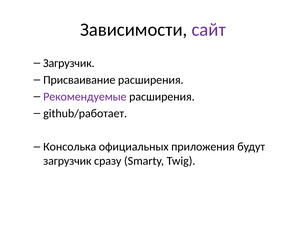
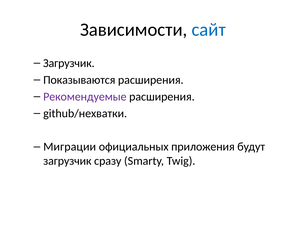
сайт colour: purple -> blue
Присваивание: Присваивание -> Показываются
github/работает: github/работает -> github/нехватки
Консолька: Консолька -> Миграции
